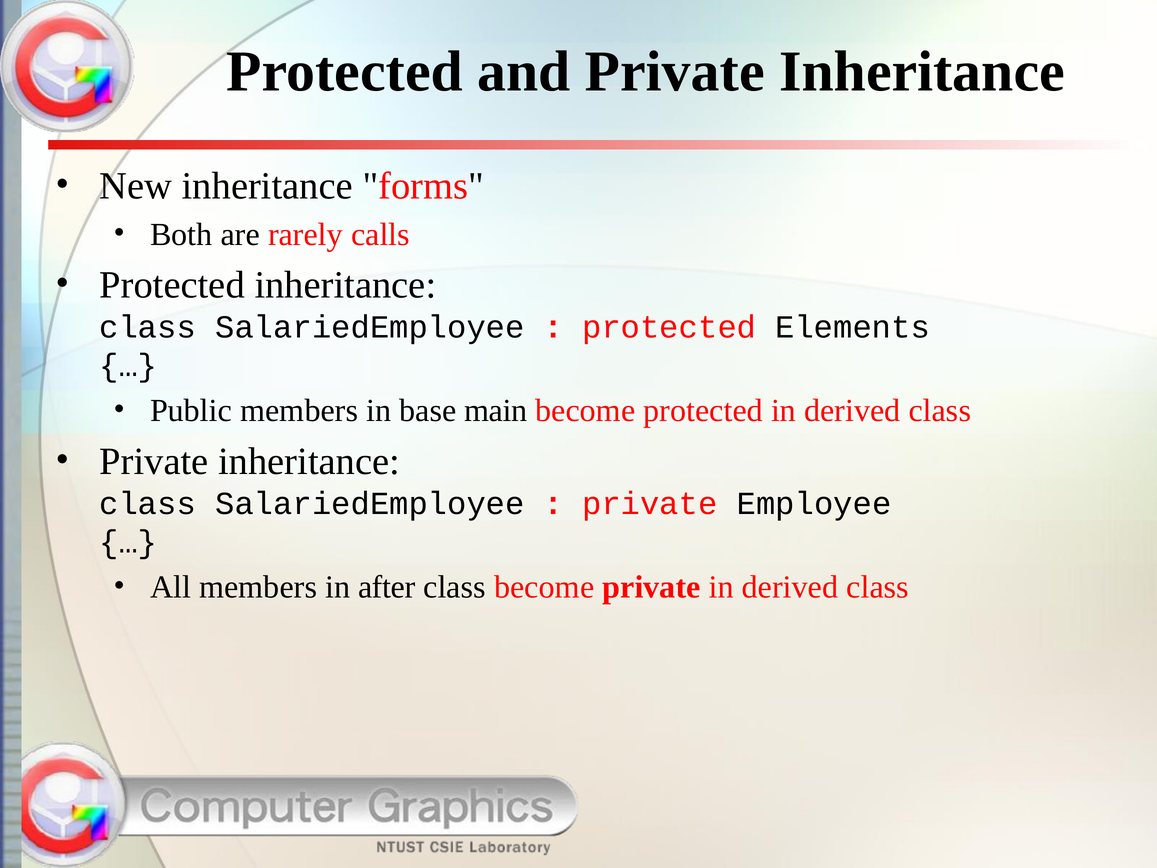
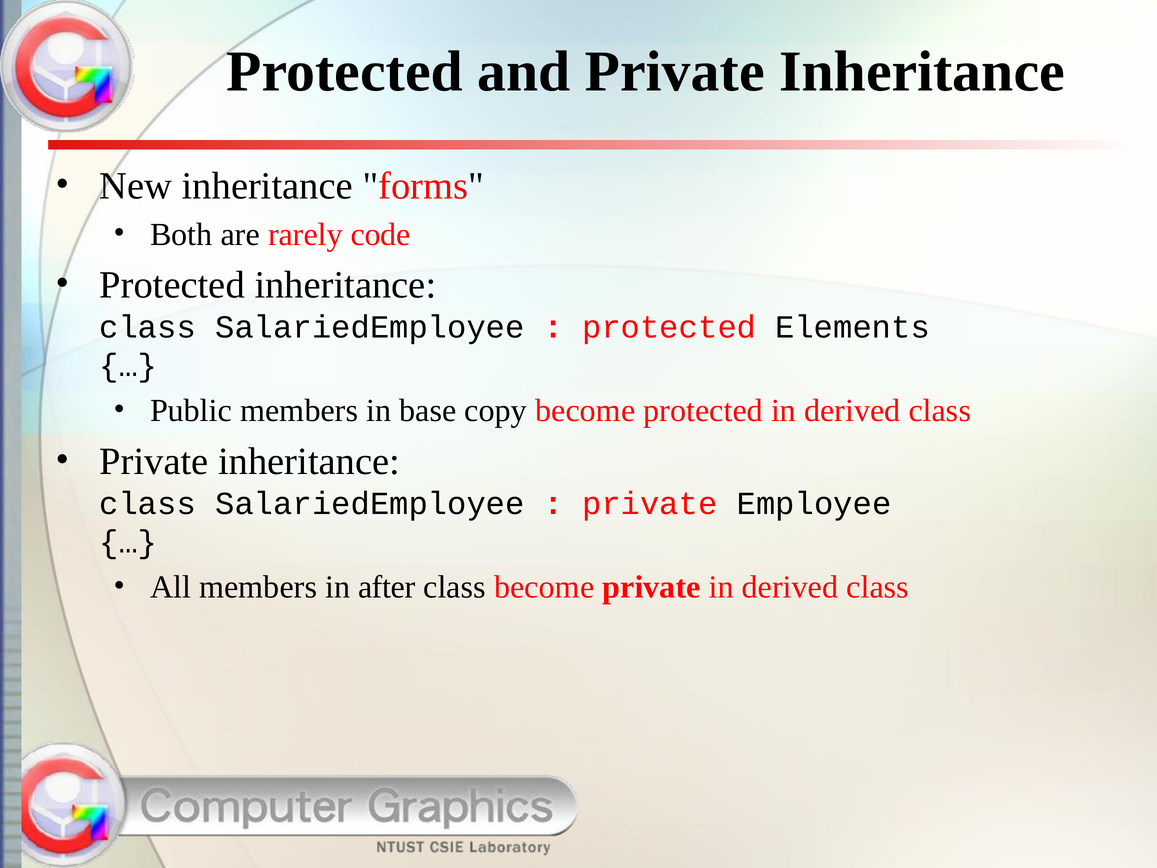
calls: calls -> code
main: main -> copy
